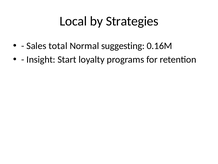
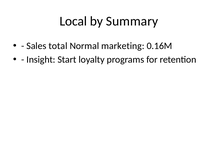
Strategies: Strategies -> Summary
suggesting: suggesting -> marketing
